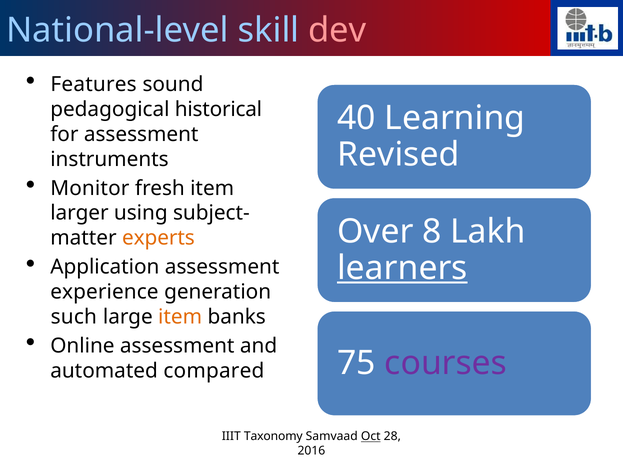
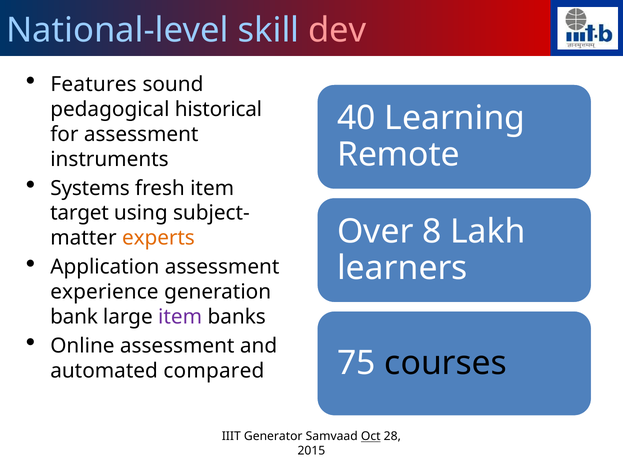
Revised: Revised -> Remote
Monitor: Monitor -> Systems
larger: larger -> target
learners underline: present -> none
such: such -> bank
item at (180, 317) colour: orange -> purple
courses colour: purple -> black
Taxonomy: Taxonomy -> Generator
2016: 2016 -> 2015
